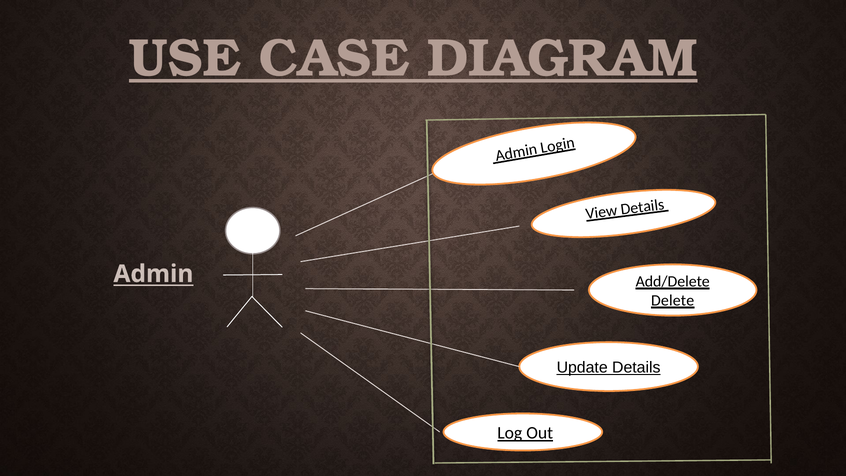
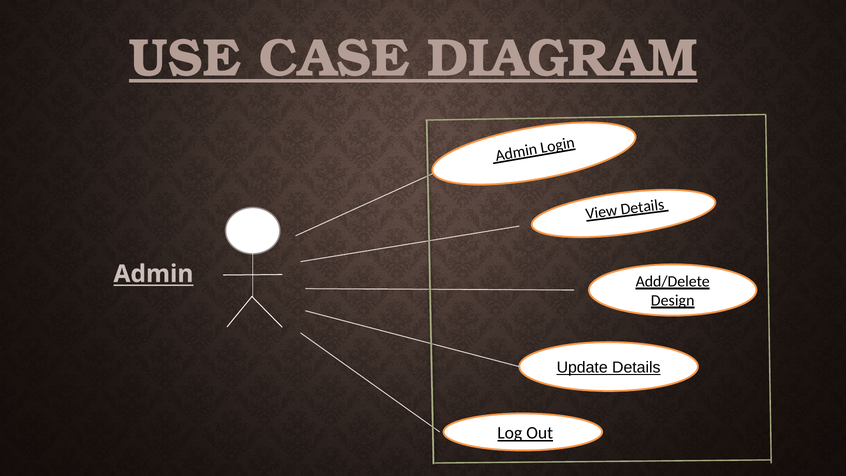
Delete: Delete -> Design
